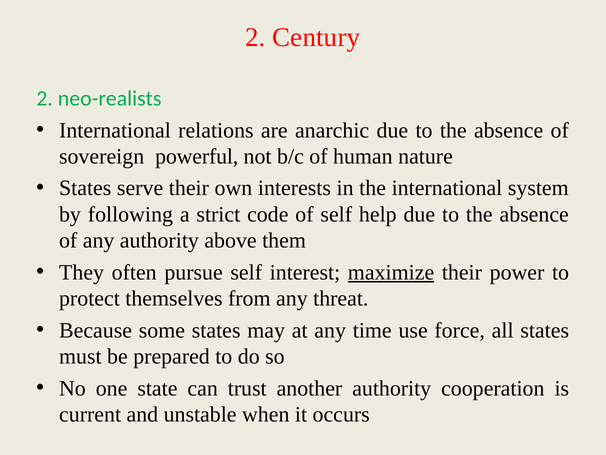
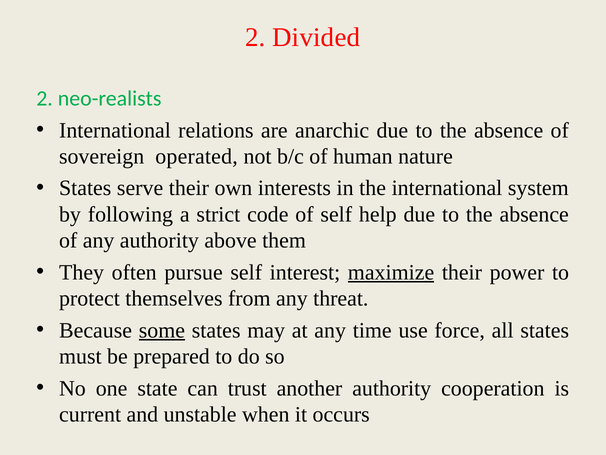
Century: Century -> Divided
powerful: powerful -> operated
some underline: none -> present
